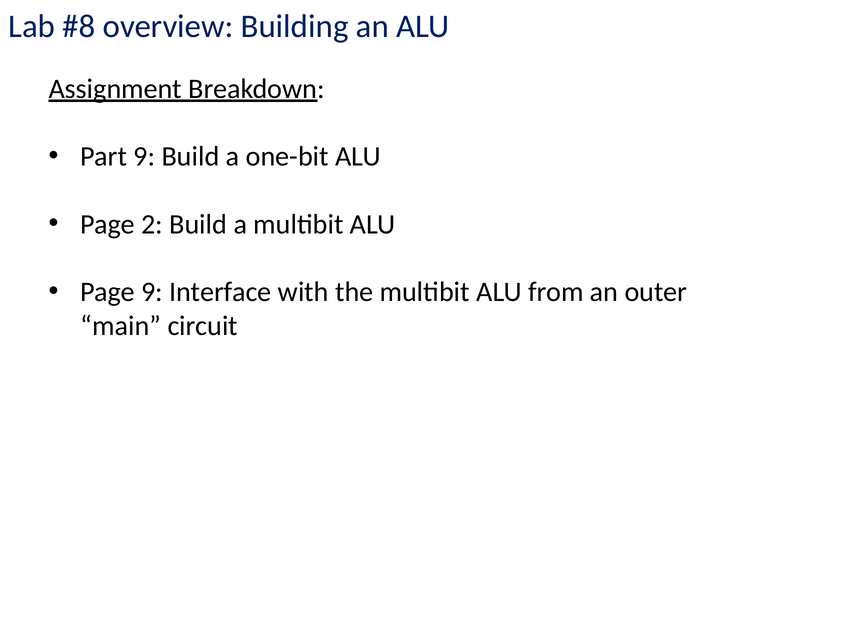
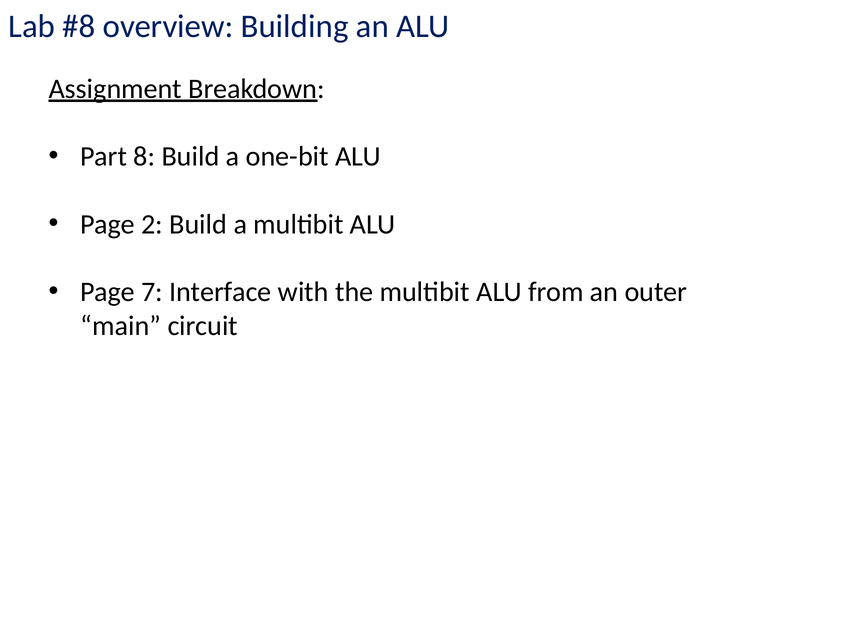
Part 9: 9 -> 8
Page 9: 9 -> 7
